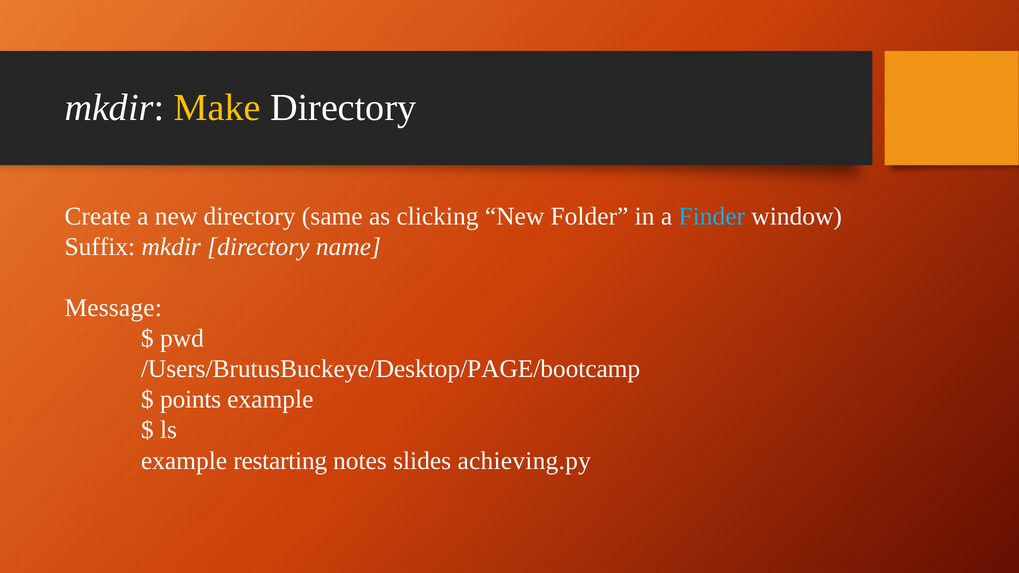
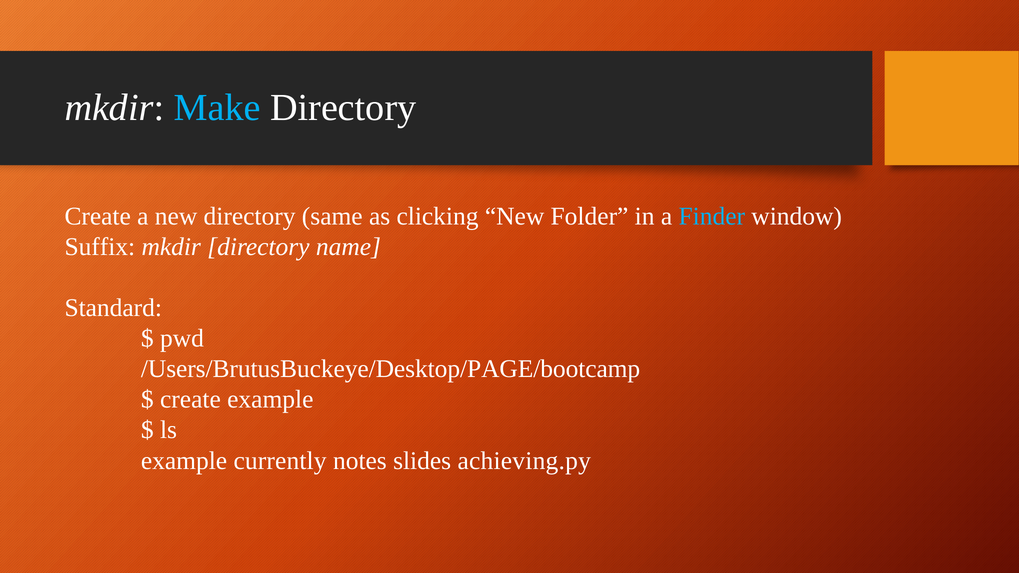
Make colour: yellow -> light blue
Message: Message -> Standard
points at (191, 400): points -> create
restarting: restarting -> currently
